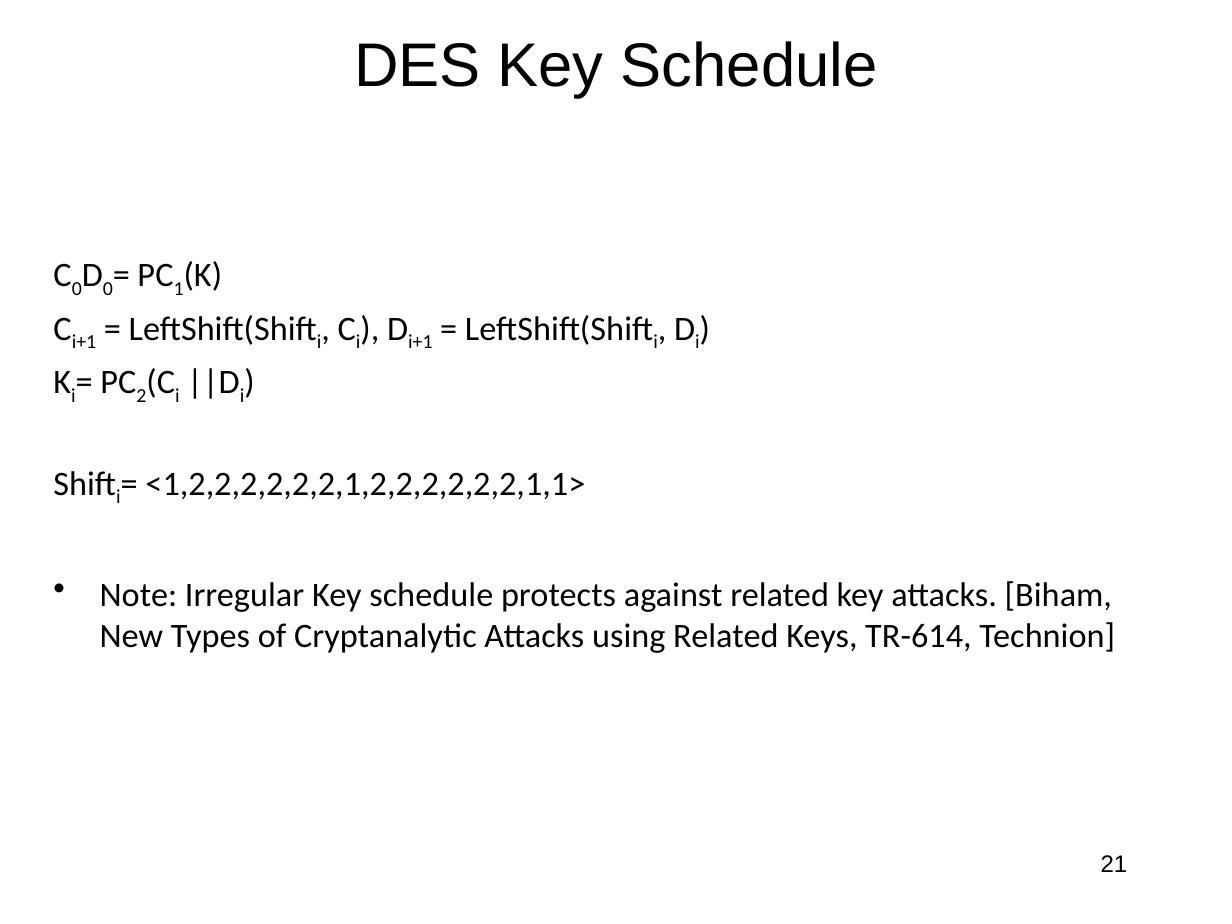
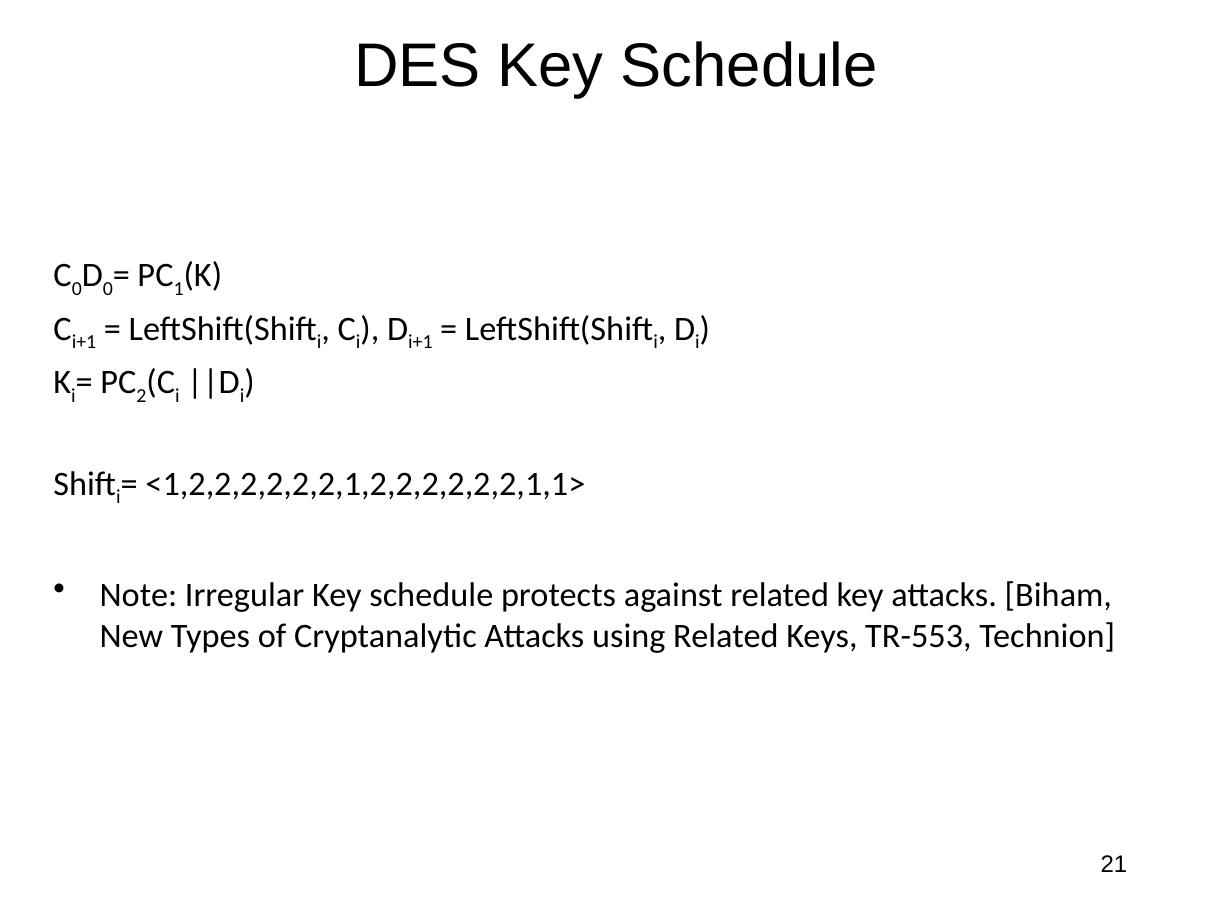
TR-614: TR-614 -> TR-553
